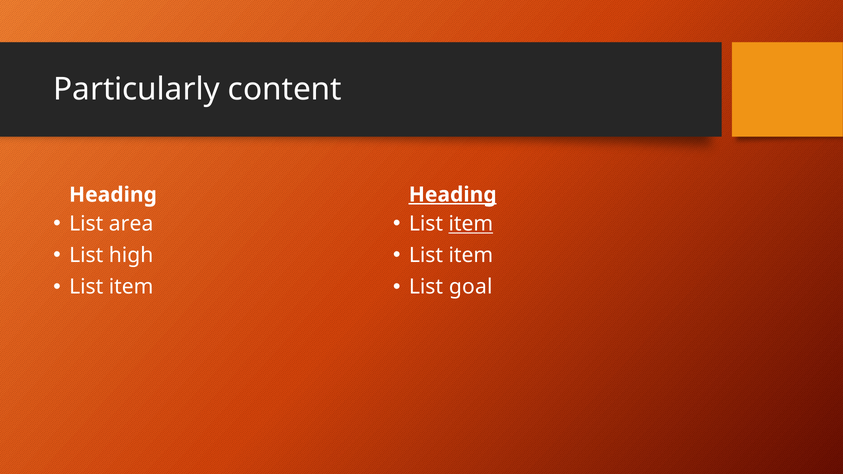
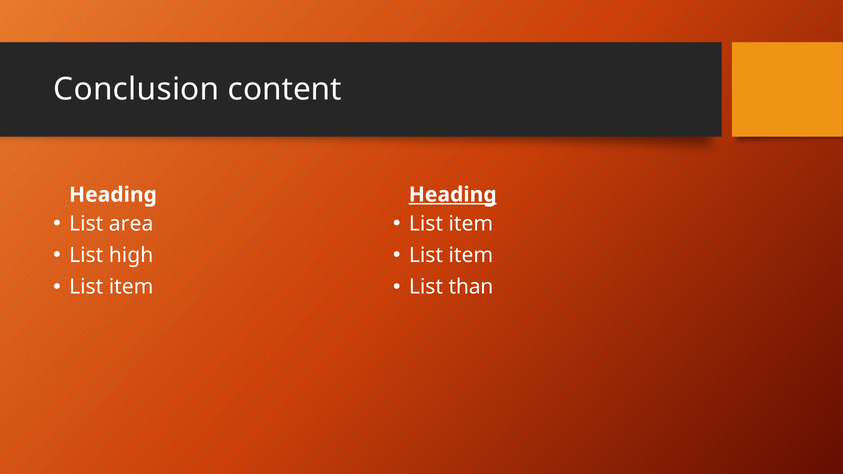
Particularly: Particularly -> Conclusion
item at (471, 224) underline: present -> none
goal: goal -> than
